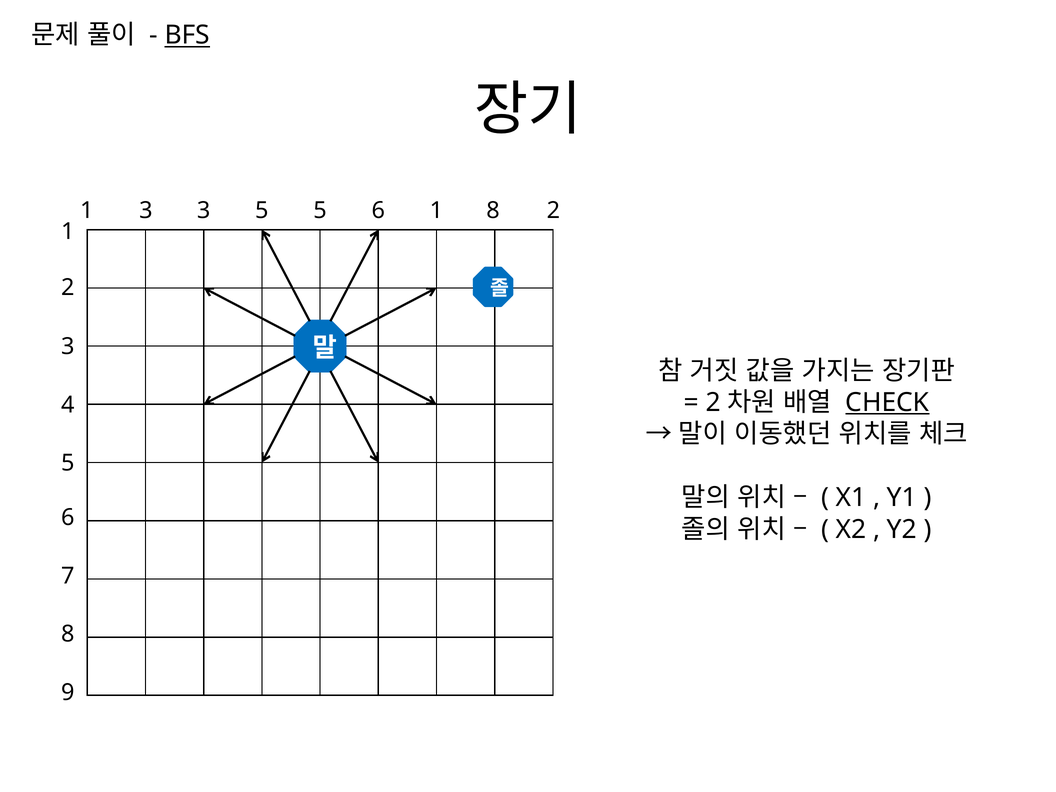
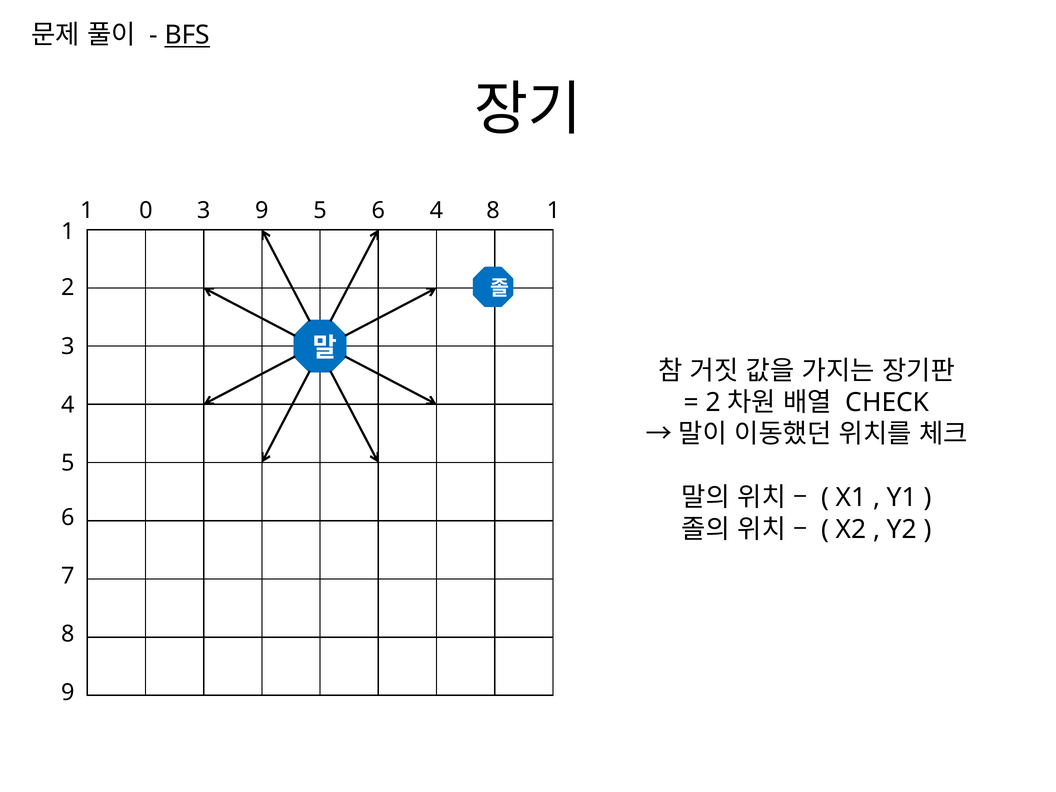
1 3: 3 -> 0
3 5: 5 -> 9
6 1: 1 -> 4
8 2: 2 -> 1
CHECK underline: present -> none
